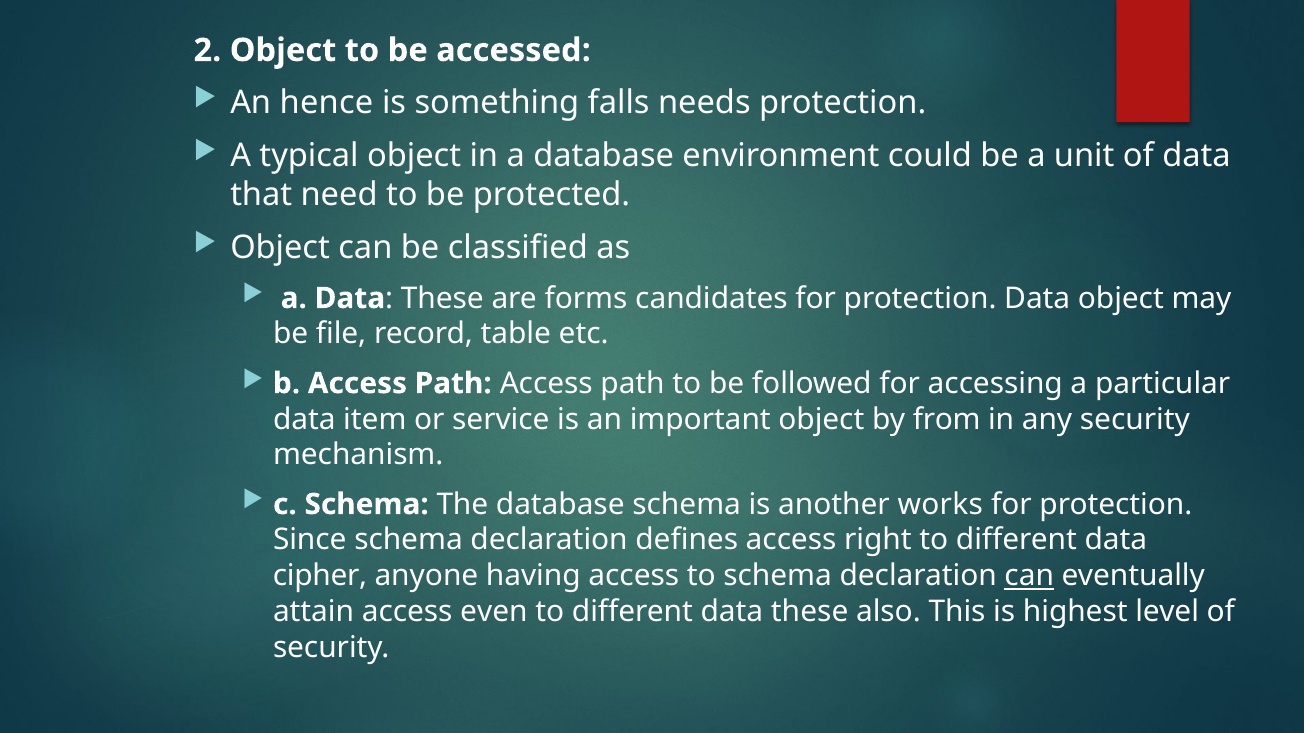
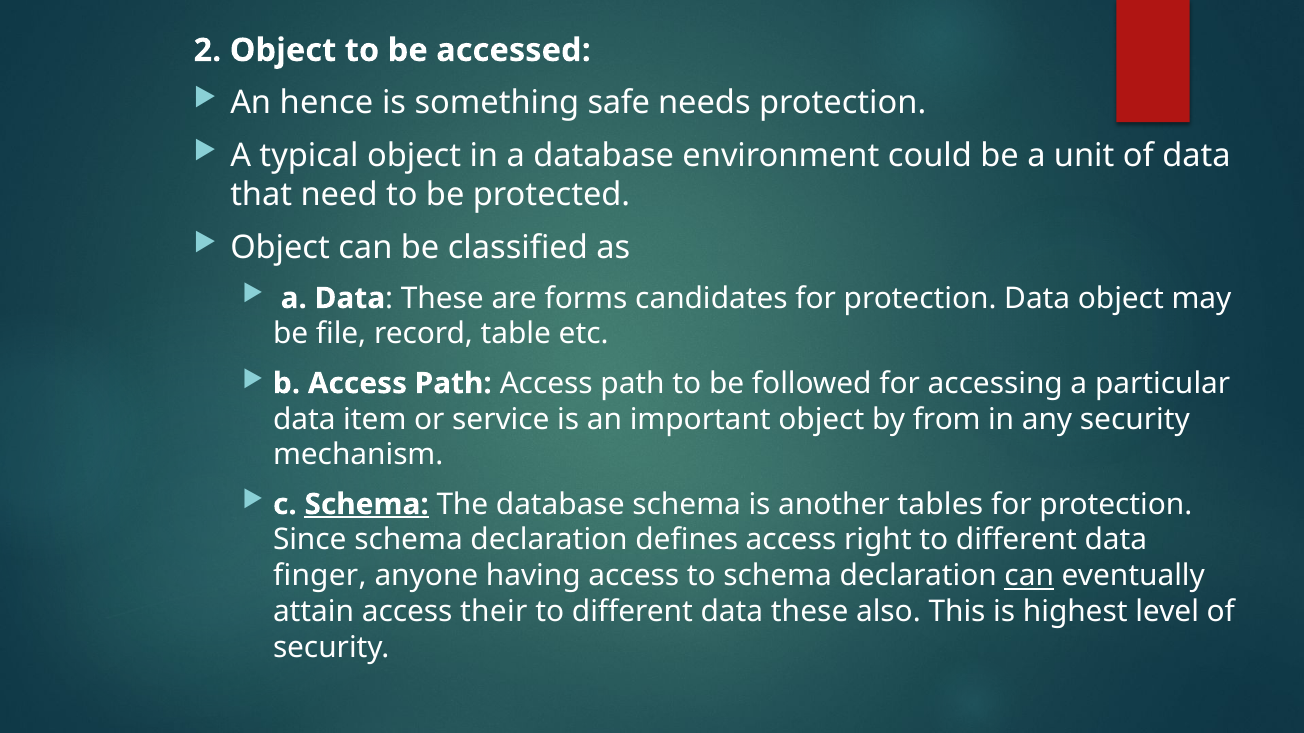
falls: falls -> safe
Schema at (367, 505) underline: none -> present
works: works -> tables
cipher: cipher -> finger
even: even -> their
